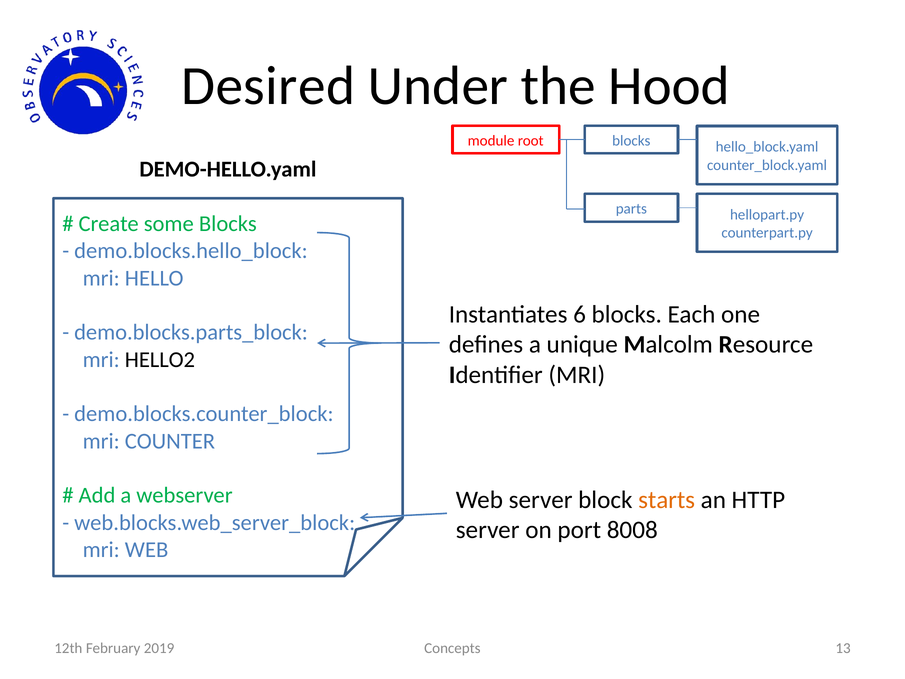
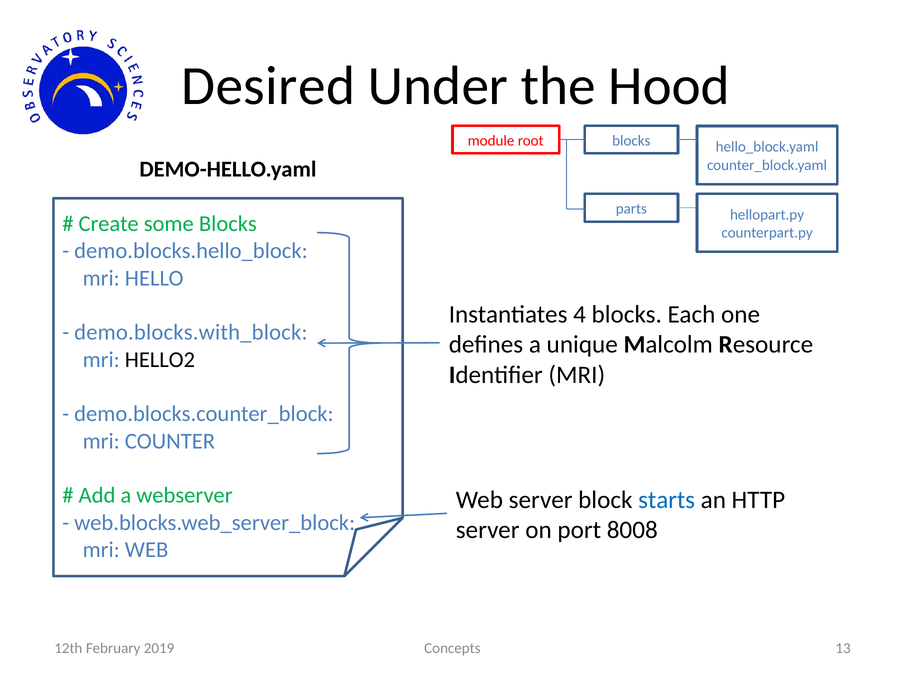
6: 6 -> 4
demo.blocks.parts_block: demo.blocks.parts_block -> demo.blocks.with_block
starts colour: orange -> blue
